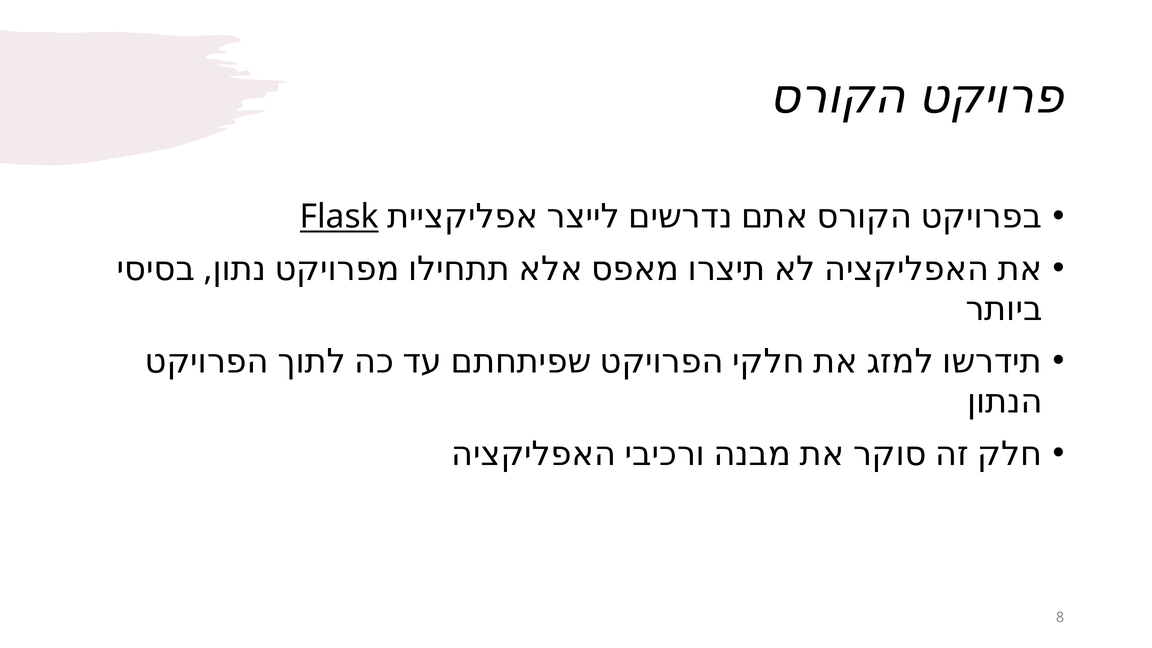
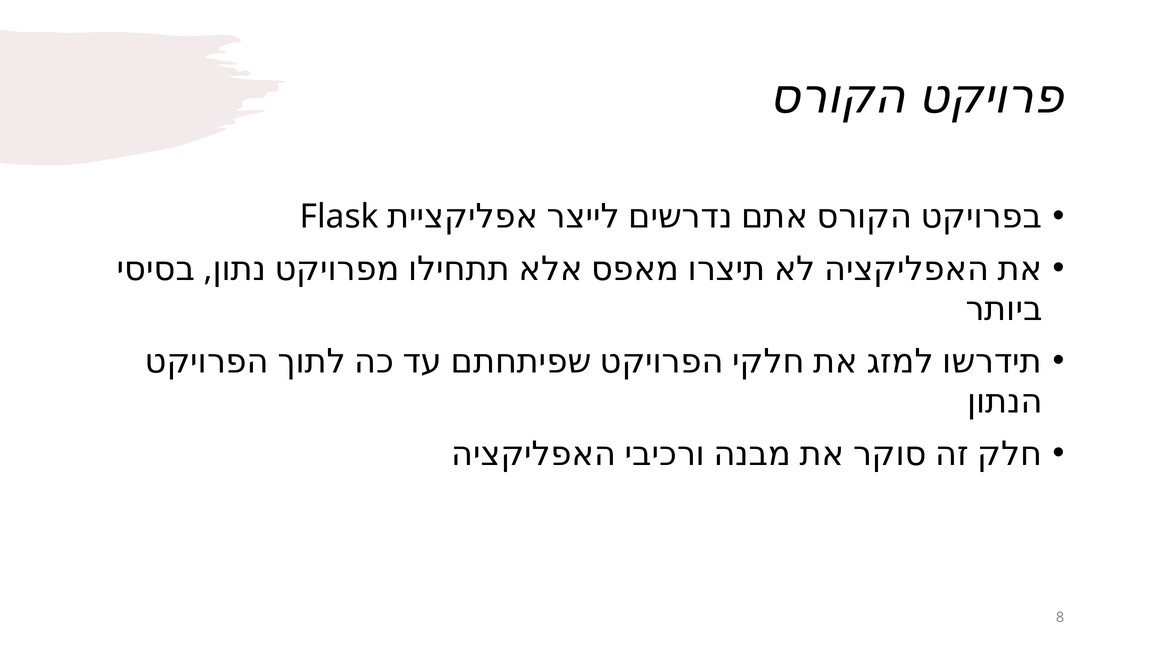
Flask underline: present -> none
